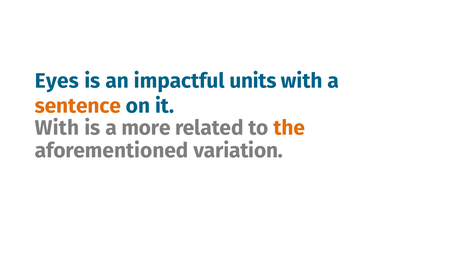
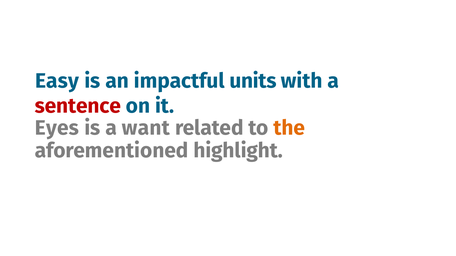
Eyes: Eyes -> Easy
sentence colour: orange -> red
With at (57, 128): With -> Eyes
more: more -> want
variation: variation -> highlight
